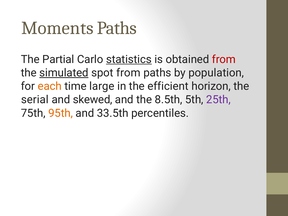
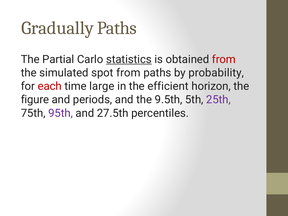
Moments: Moments -> Gradually
simulated underline: present -> none
population: population -> probability
each colour: orange -> red
serial: serial -> figure
skewed: skewed -> periods
8.5th: 8.5th -> 9.5th
95th colour: orange -> purple
33.5th: 33.5th -> 27.5th
